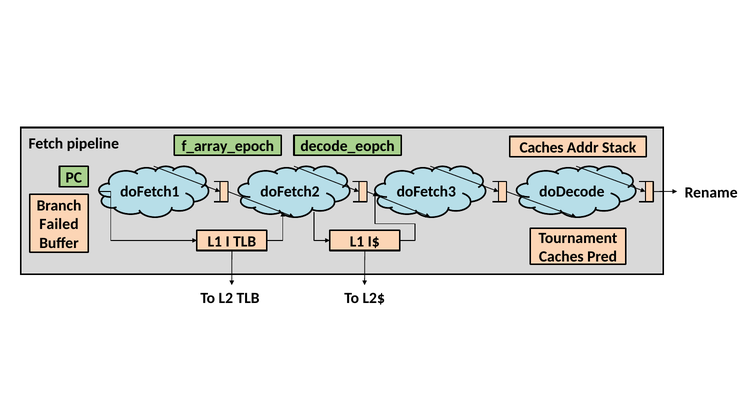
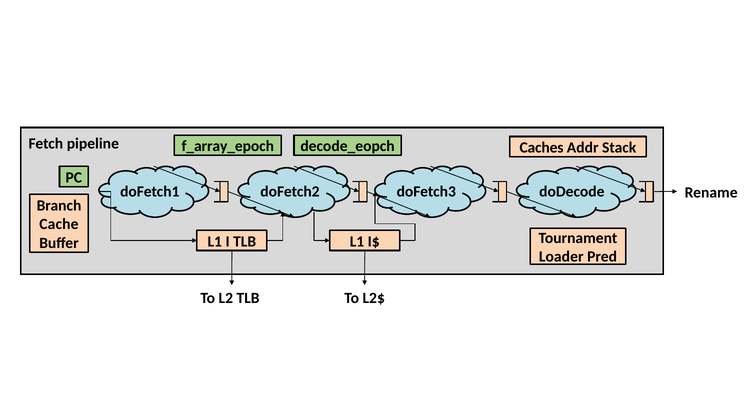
Failed: Failed -> Cache
Caches at (561, 257): Caches -> Loader
